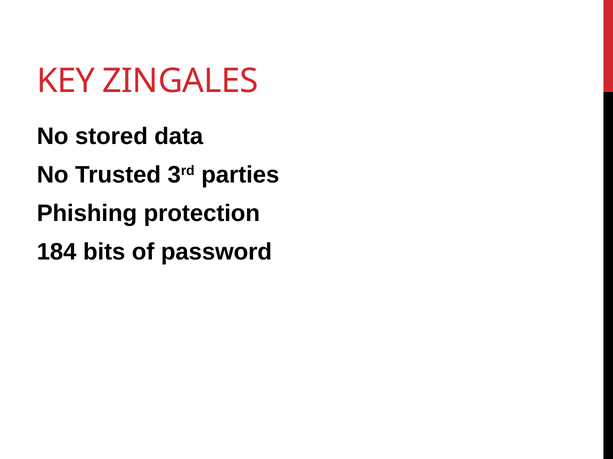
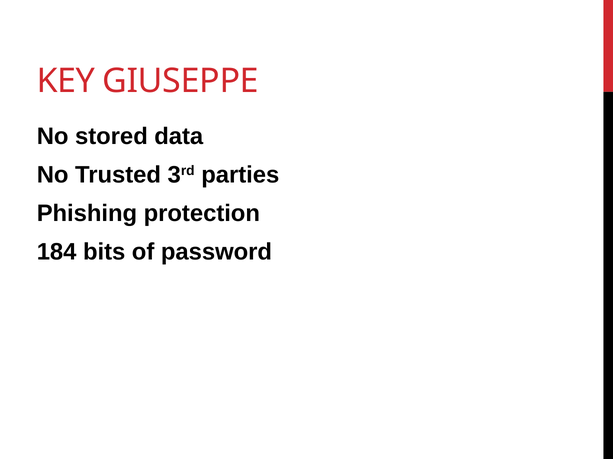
ZINGALES: ZINGALES -> GIUSEPPE
